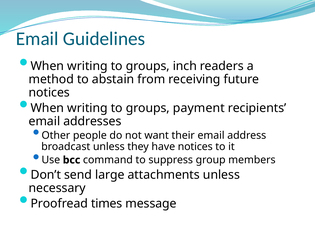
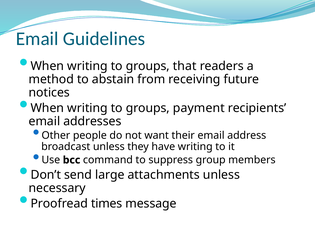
inch: inch -> that
have notices: notices -> writing
